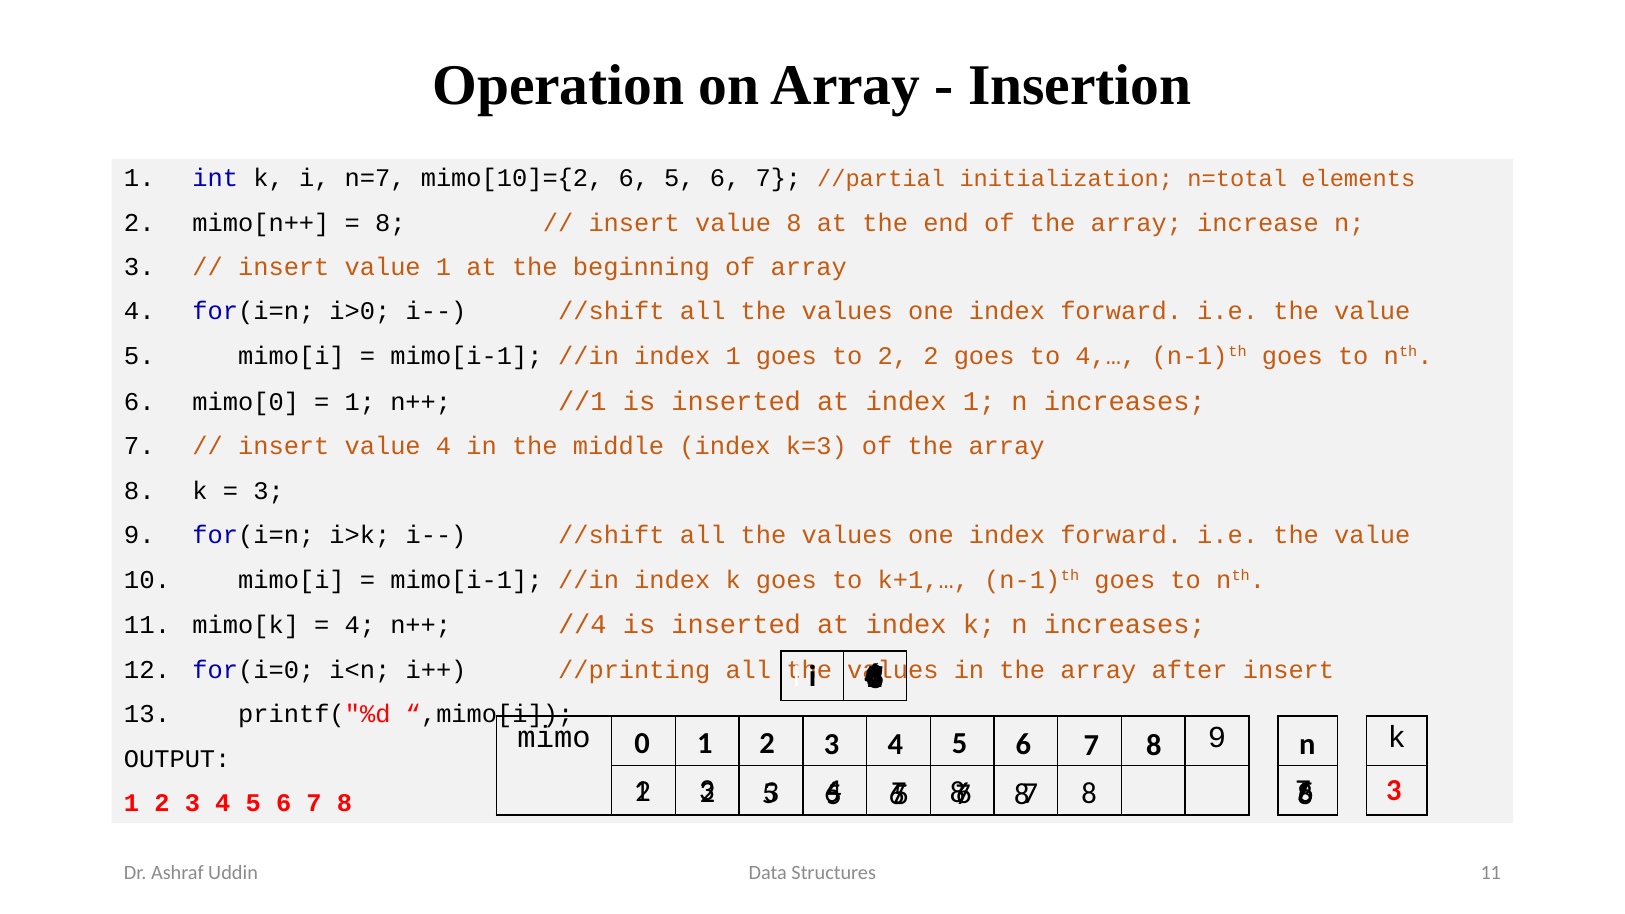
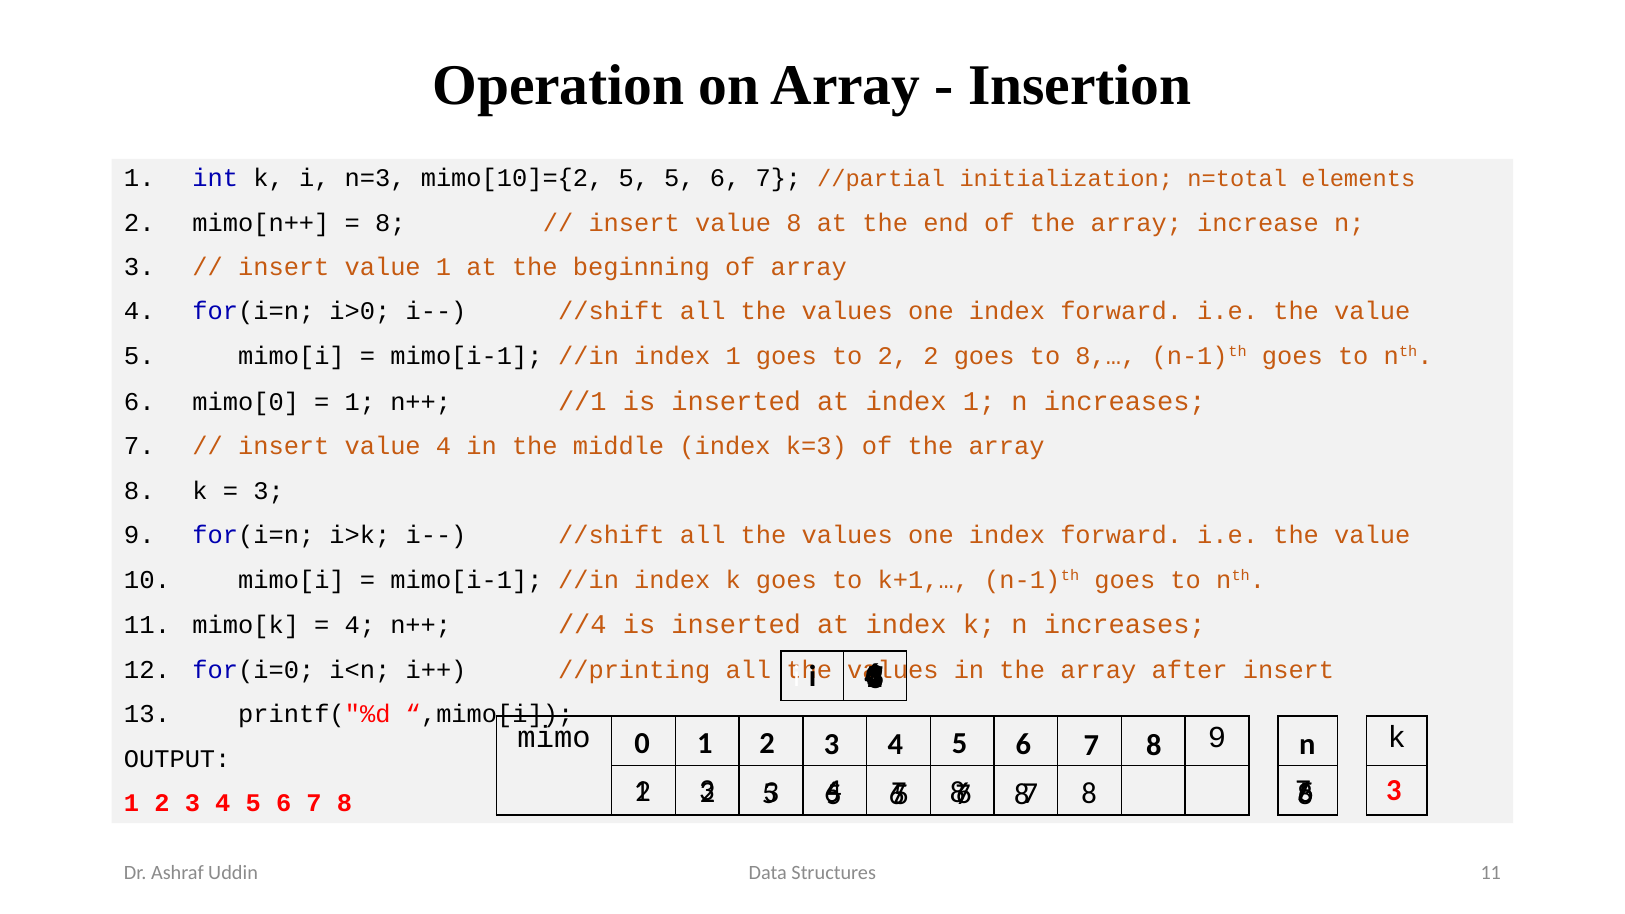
n=7: n=7 -> n=3
mimo[10]={2 6: 6 -> 5
4,…: 4,… -> 8,…
